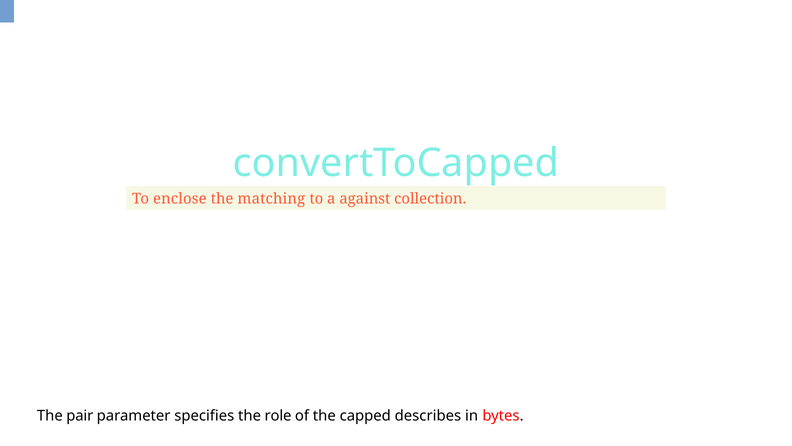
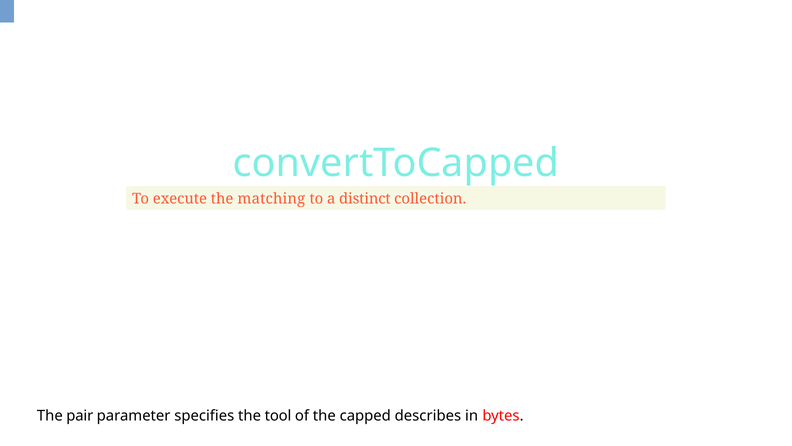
enclose: enclose -> execute
against: against -> distinct
role: role -> tool
